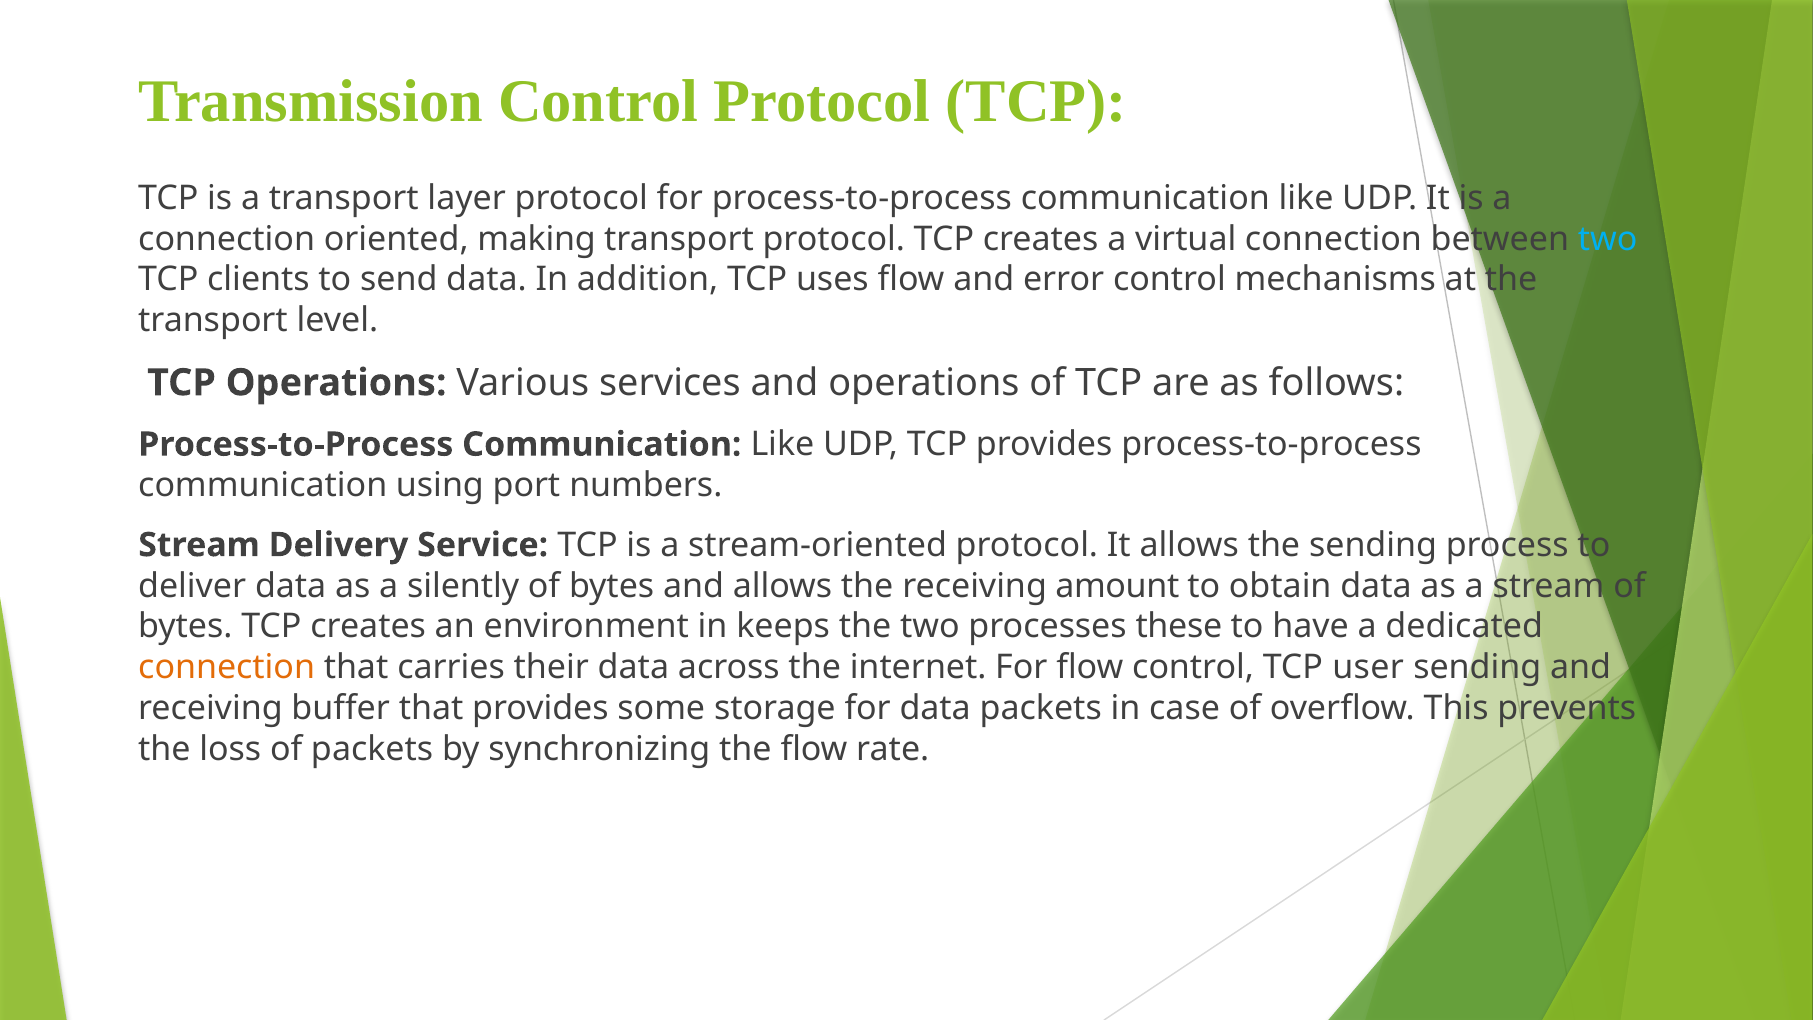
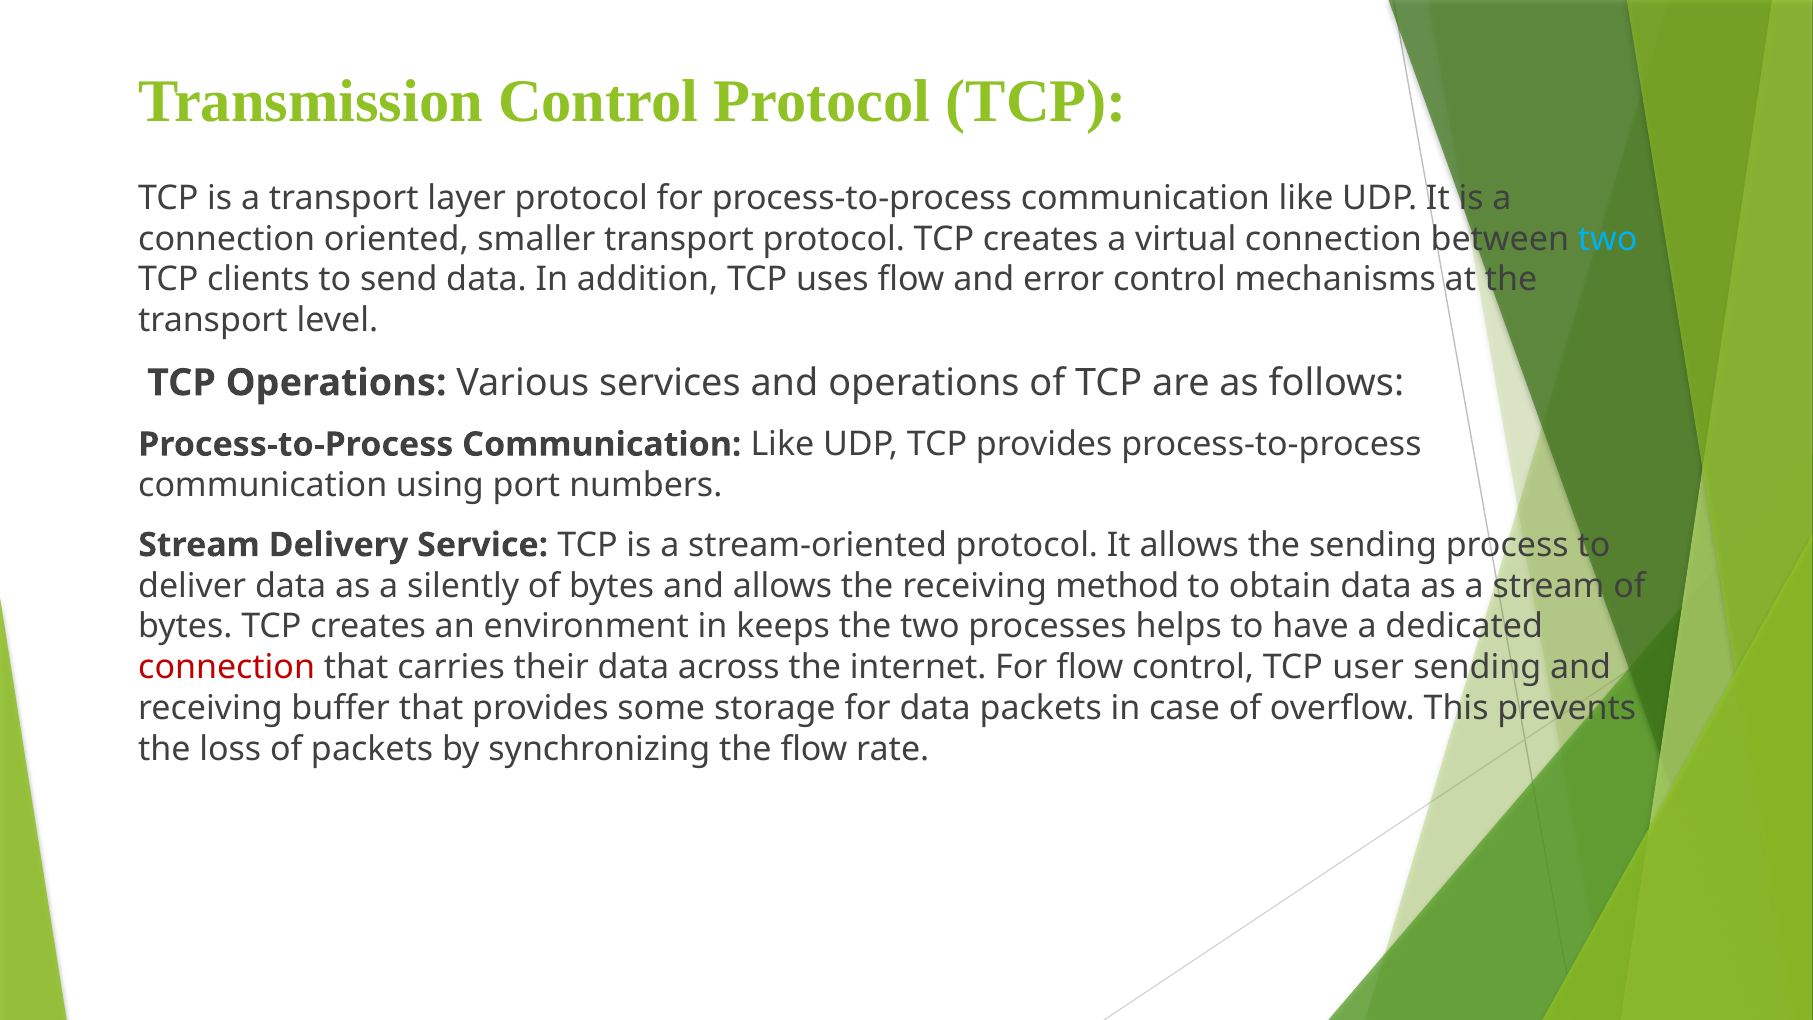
making: making -> smaller
amount: amount -> method
these: these -> helps
connection at (227, 667) colour: orange -> red
